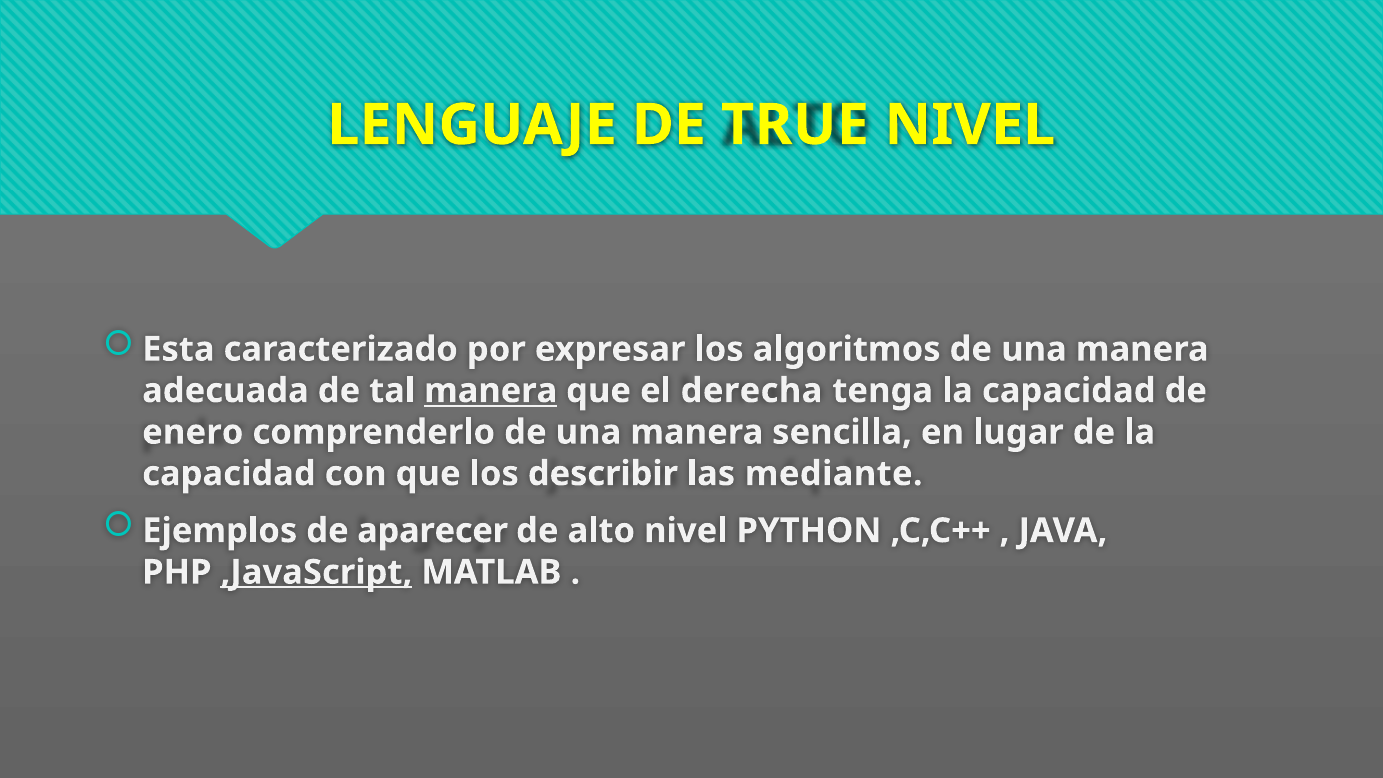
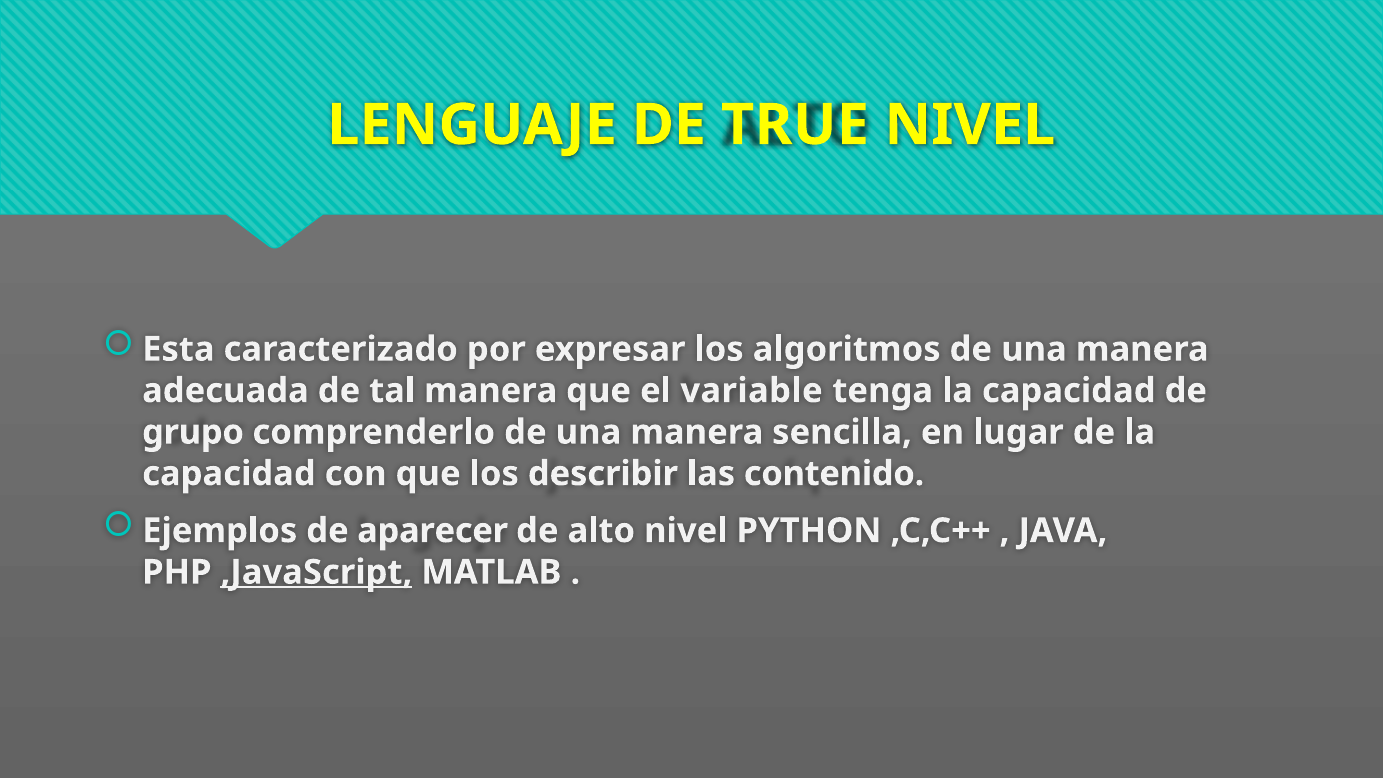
manera at (491, 391) underline: present -> none
derecha: derecha -> variable
enero: enero -> grupo
mediante: mediante -> contenido
